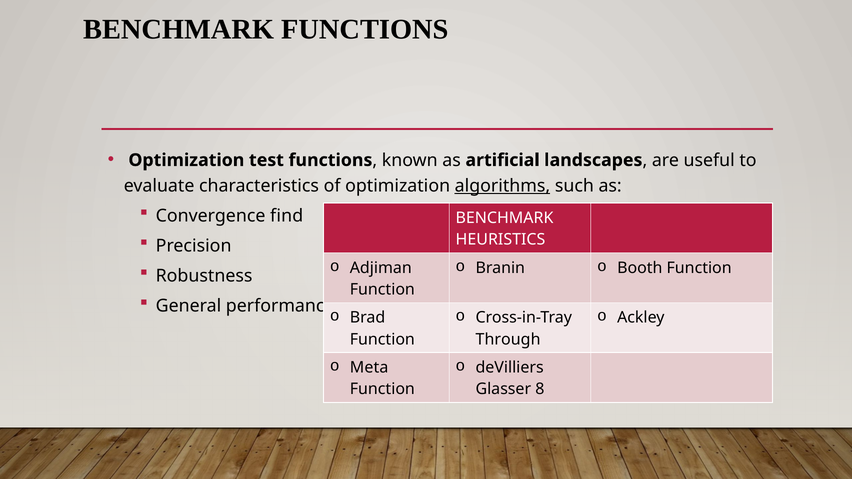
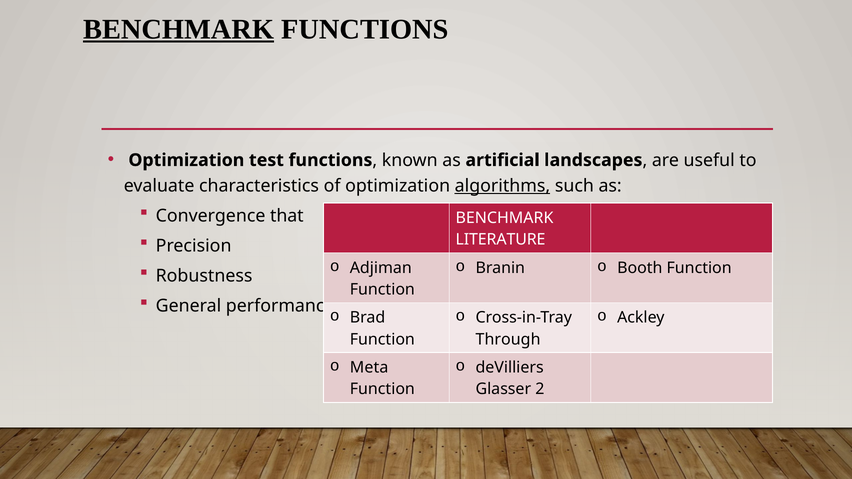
BENCHMARK at (179, 29) underline: none -> present
find: find -> that
HEURISTICS: HEURISTICS -> LITERATURE
8: 8 -> 2
